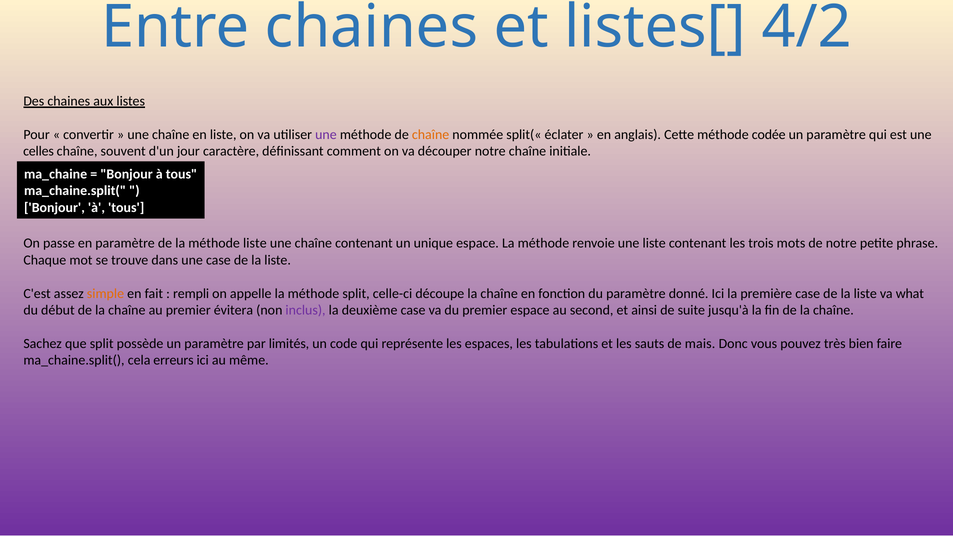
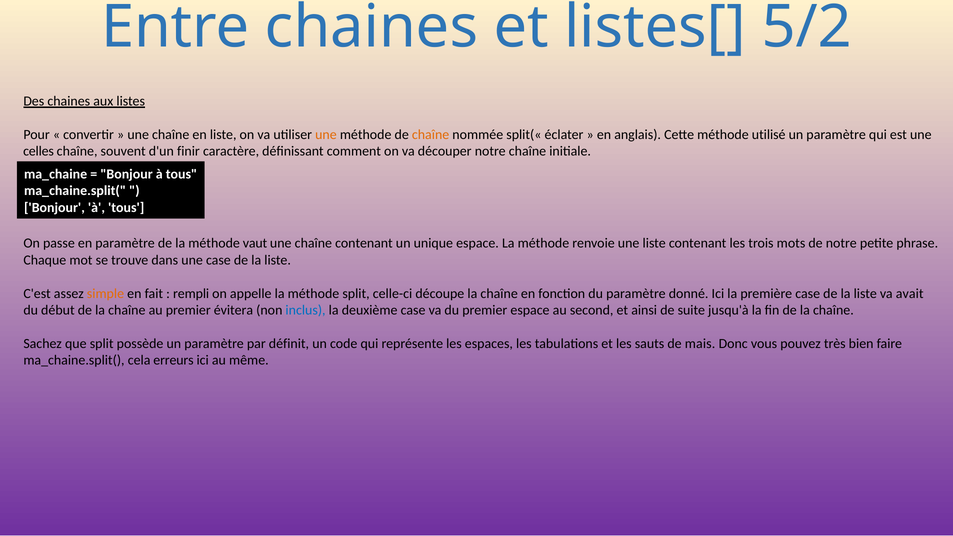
4/2: 4/2 -> 5/2
une at (326, 135) colour: purple -> orange
codée: codée -> utilisé
jour: jour -> finir
méthode liste: liste -> vaut
what: what -> avait
inclus colour: purple -> blue
limités: limités -> définit
